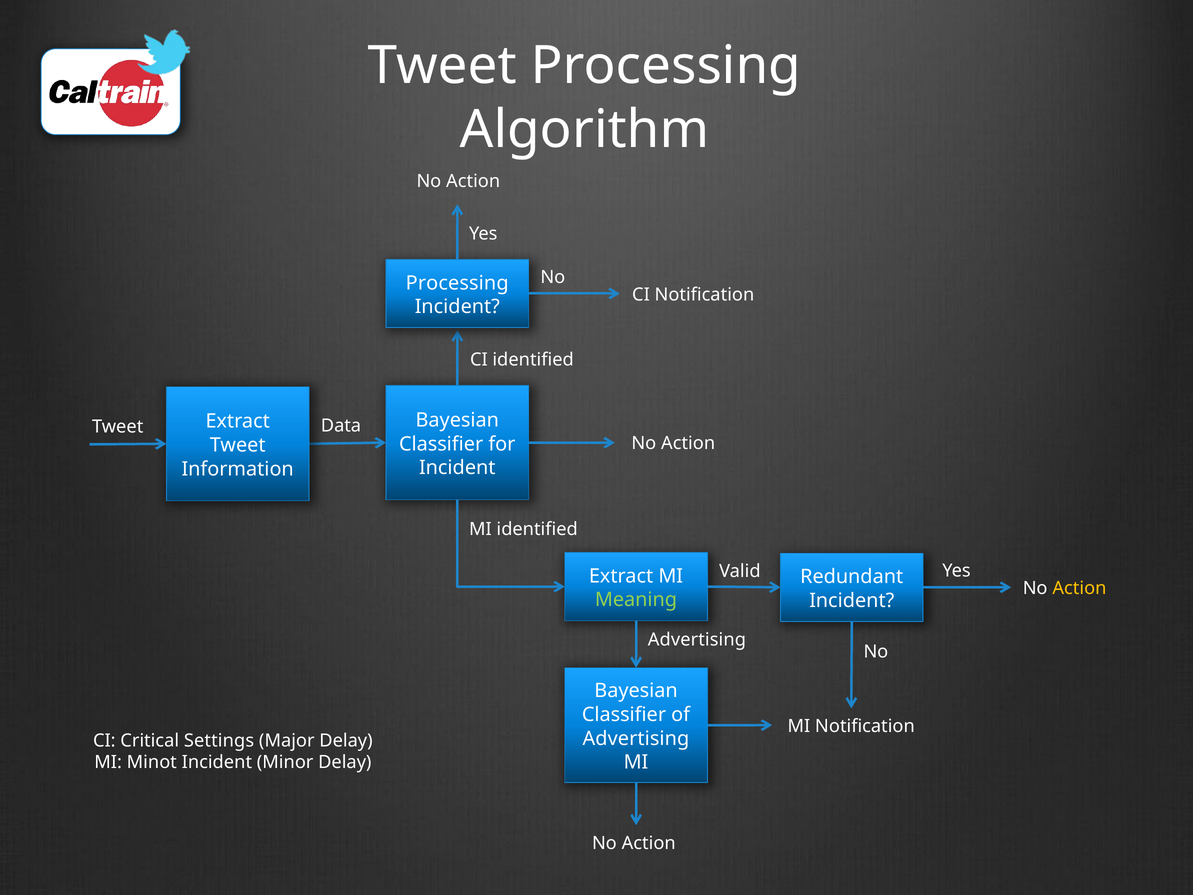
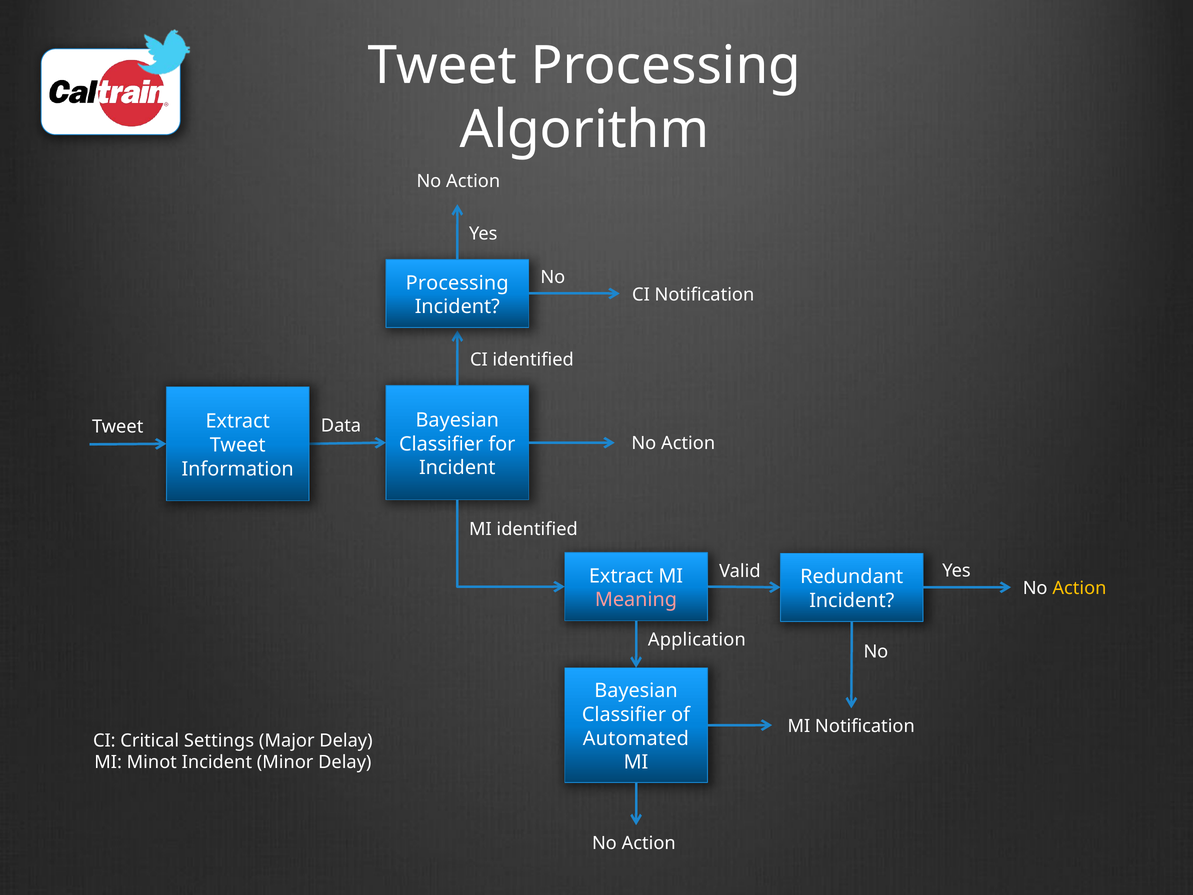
Meaning colour: light green -> pink
Advertising at (697, 640): Advertising -> Application
Advertising at (636, 738): Advertising -> Automated
